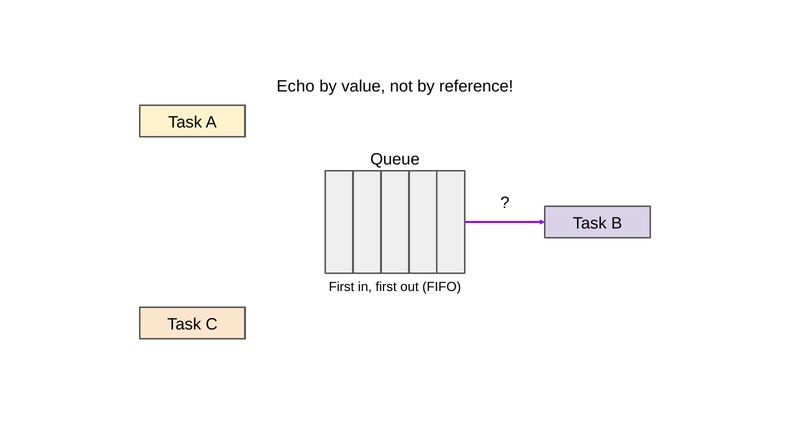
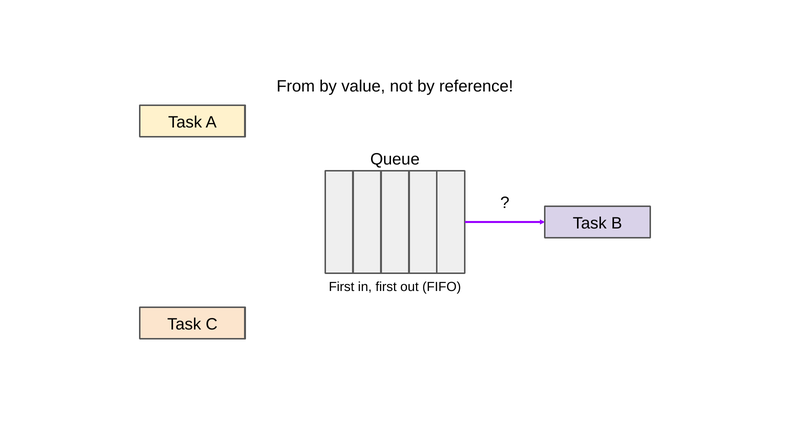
Echo: Echo -> From
